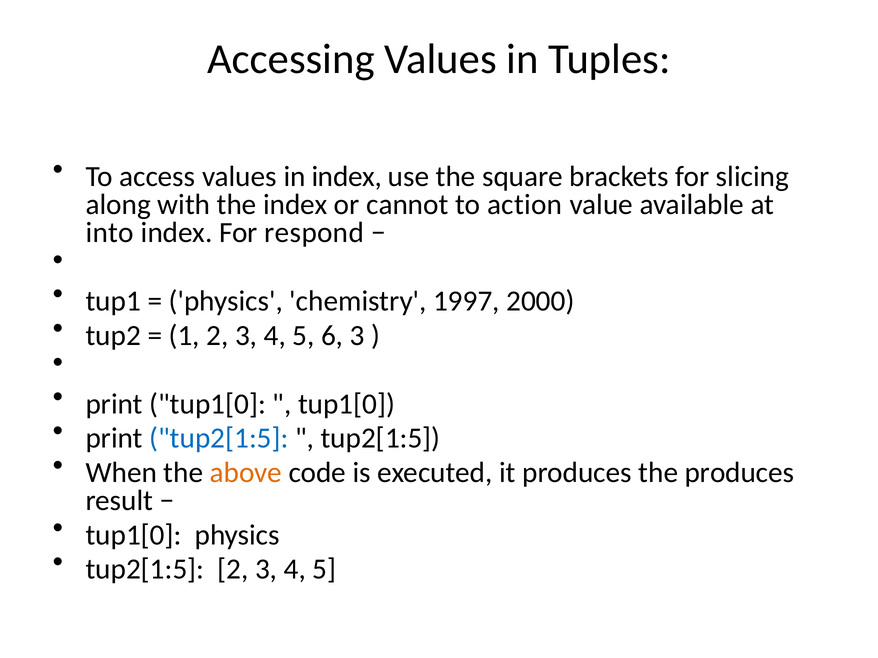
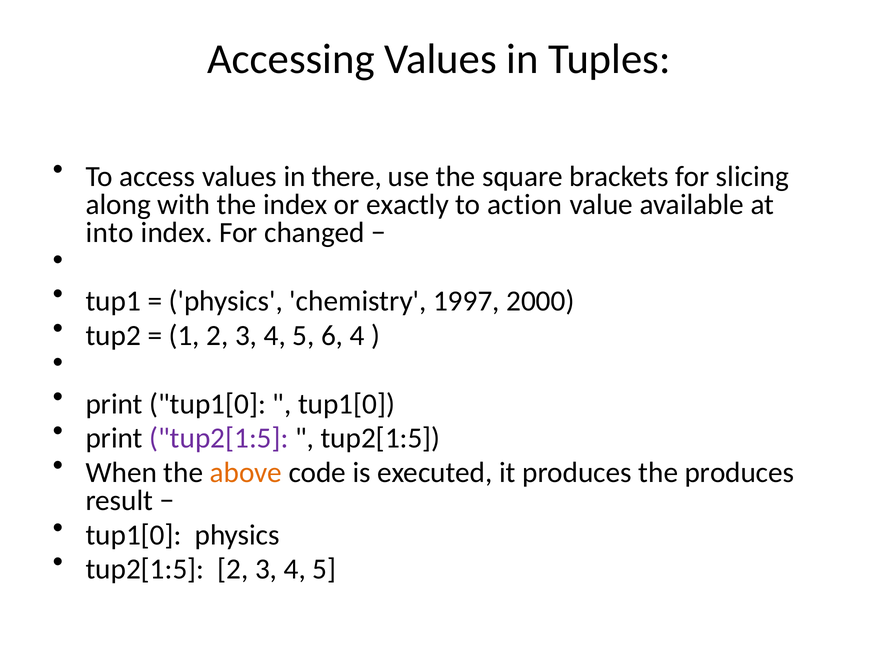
in index: index -> there
cannot: cannot -> exactly
respond: respond -> changed
6 3: 3 -> 4
tup2[1:5 at (219, 439) colour: blue -> purple
